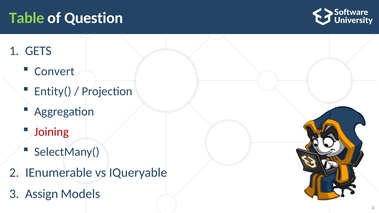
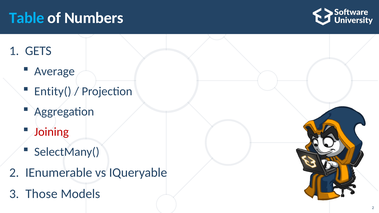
Table colour: light green -> light blue
Question: Question -> Numbers
Convert: Convert -> Average
Assign: Assign -> Those
